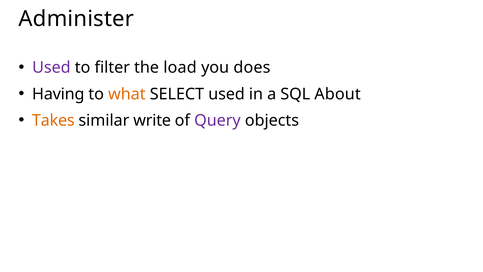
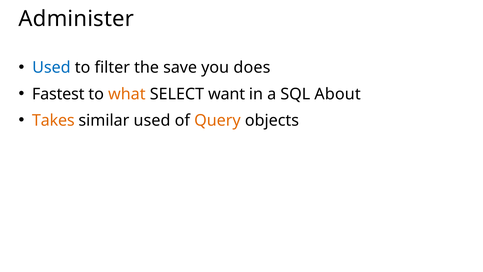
Used at (51, 68) colour: purple -> blue
load: load -> save
Having: Having -> Fastest
SELECT used: used -> want
similar write: write -> used
Query colour: purple -> orange
